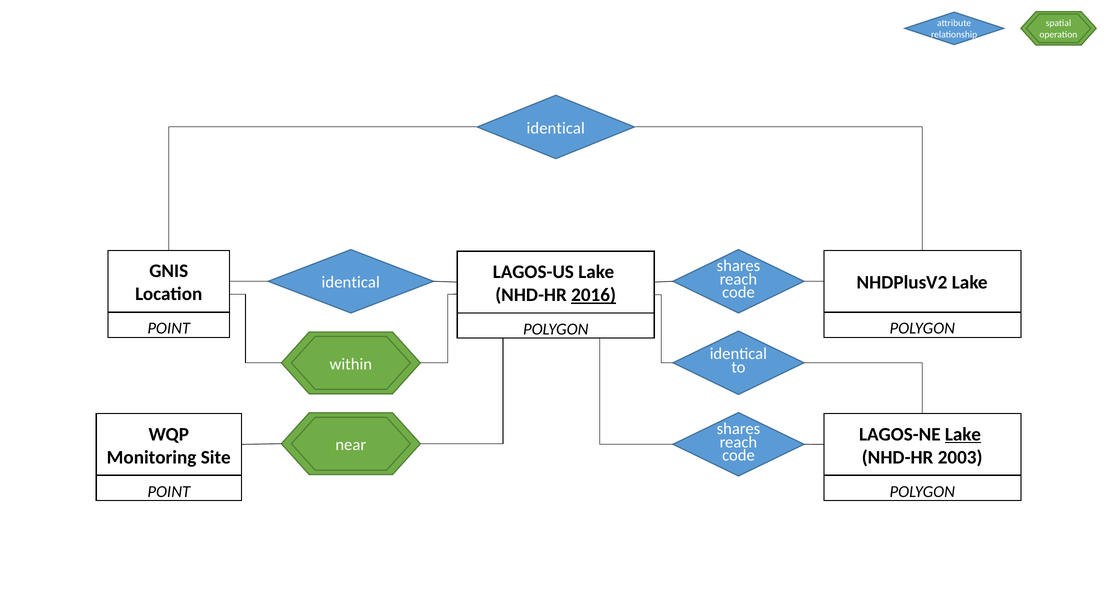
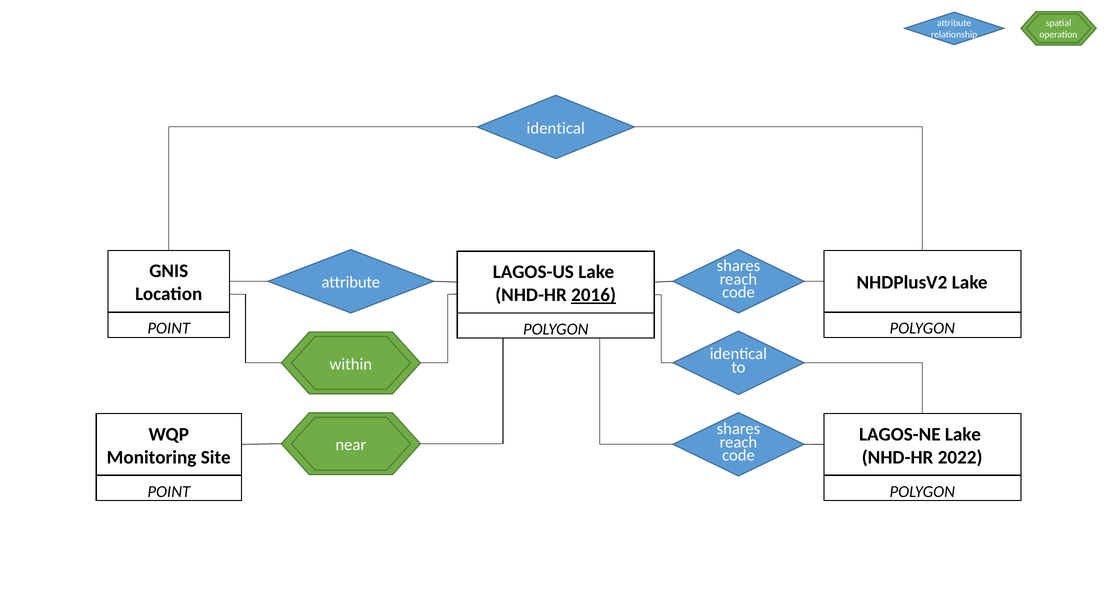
identical at (351, 282): identical -> attribute
Lake at (963, 434) underline: present -> none
2003: 2003 -> 2022
